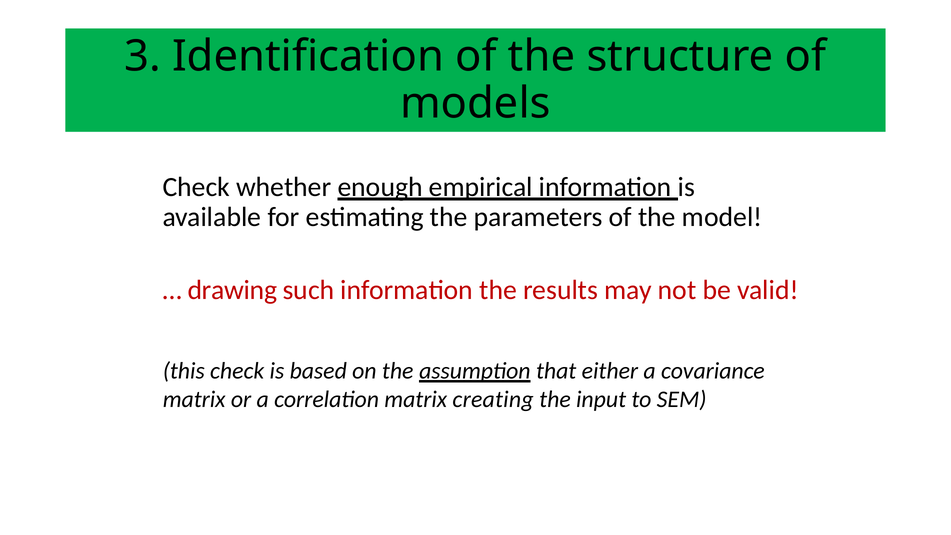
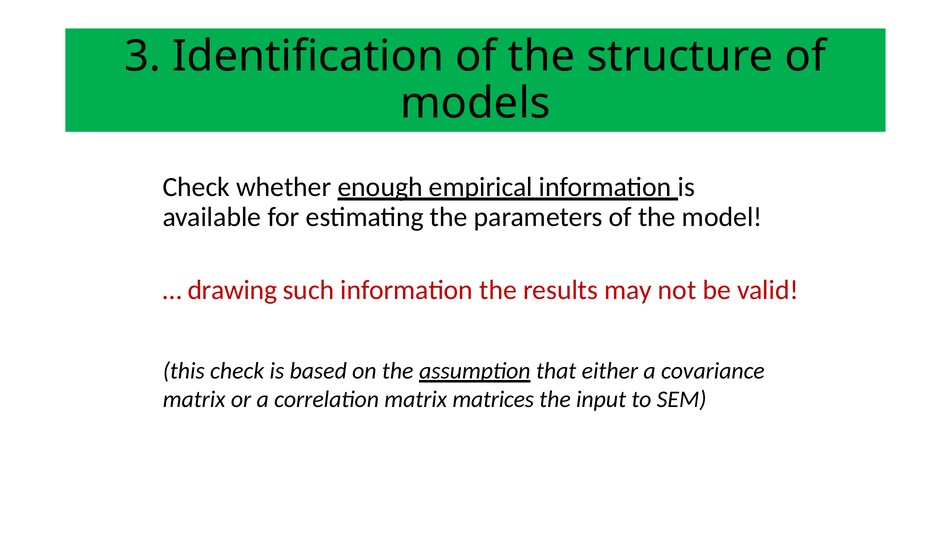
creating: creating -> matrices
